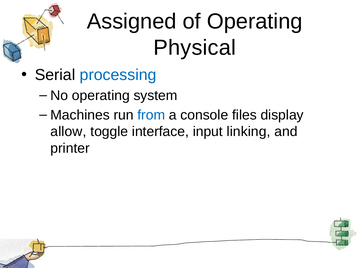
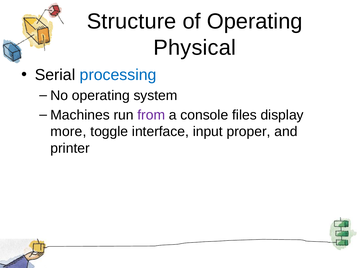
Assigned: Assigned -> Structure
from colour: blue -> purple
allow: allow -> more
linking: linking -> proper
